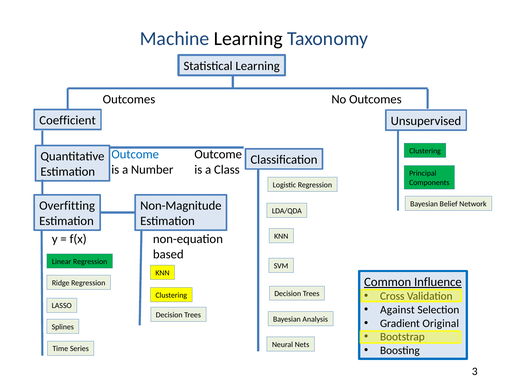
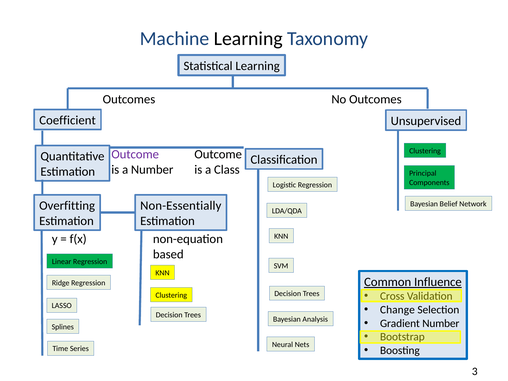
Outcome at (135, 154) colour: blue -> purple
Non-Magnitude: Non-Magnitude -> Non-Essentially
Against: Against -> Change
Gradient Original: Original -> Number
